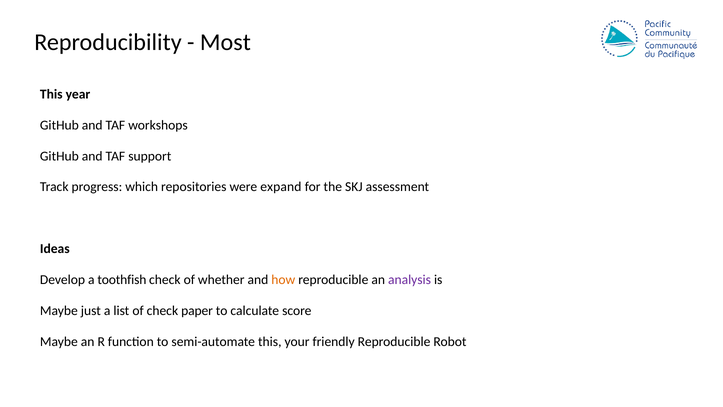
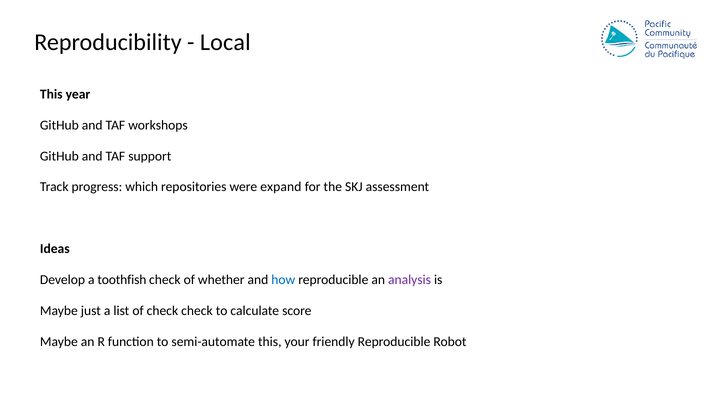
Most: Most -> Local
how colour: orange -> blue
check paper: paper -> check
